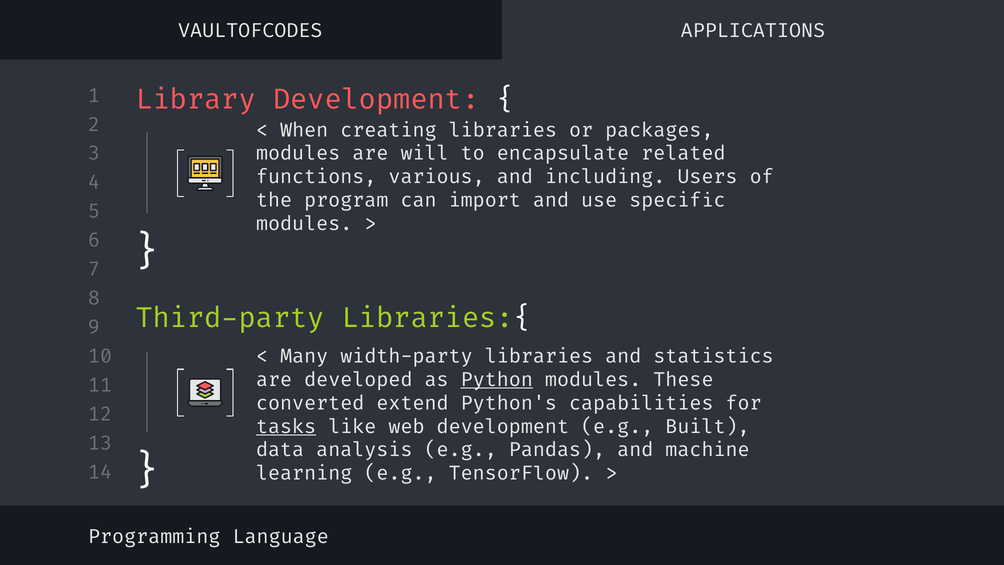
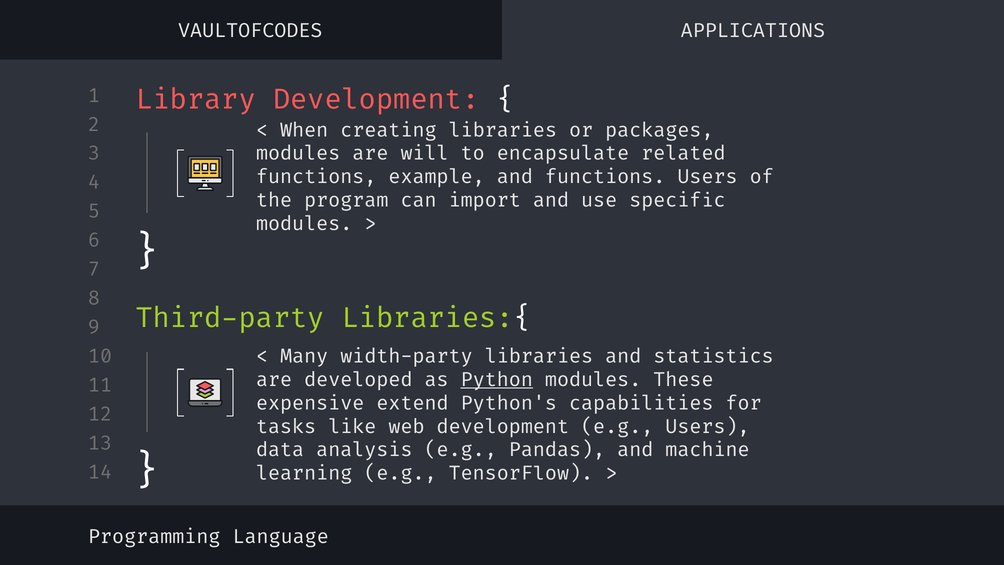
various: various -> example
and including: including -> functions
converted: converted -> expensive
tasks underline: present -> none
e.g Built: Built -> Users
